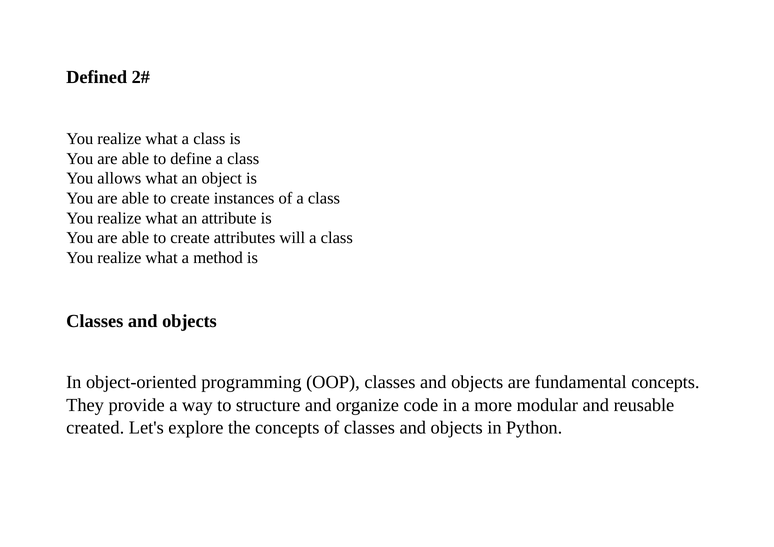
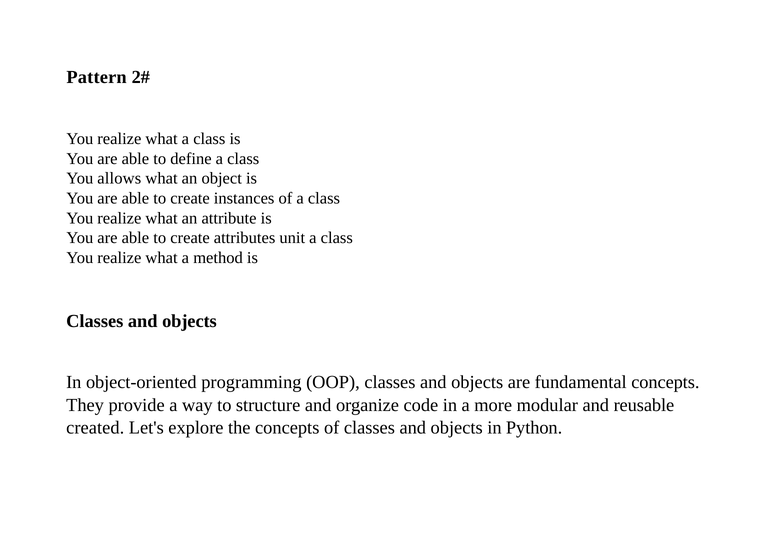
Defined: Defined -> Pattern
will: will -> unit
